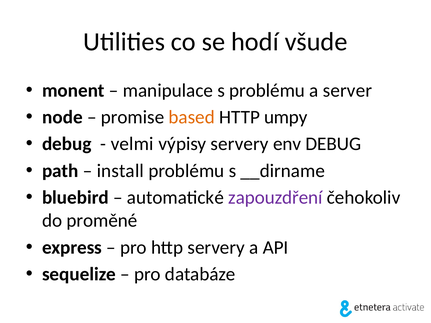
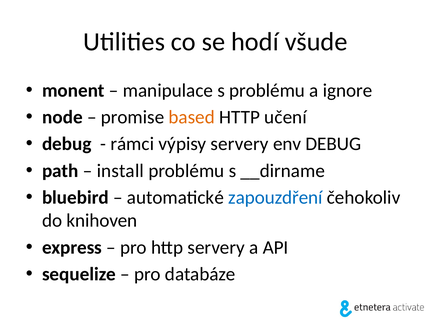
server: server -> ignore
umpy: umpy -> učení
velmi: velmi -> rámci
zapouzdření colour: purple -> blue
proměné: proměné -> knihoven
